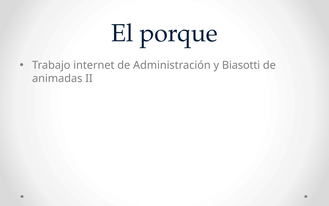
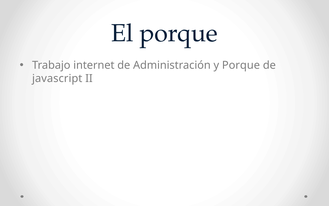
y Biasotti: Biasotti -> Porque
animadas: animadas -> javascript
